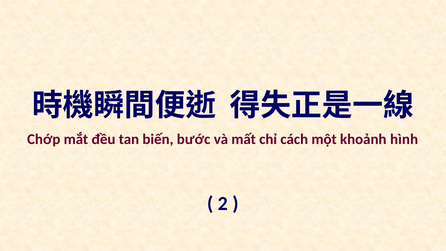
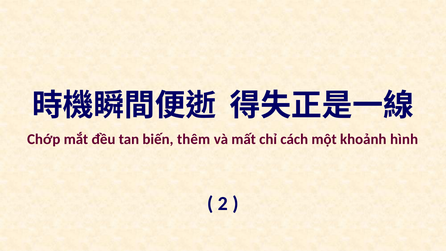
bước: bước -> thêm
